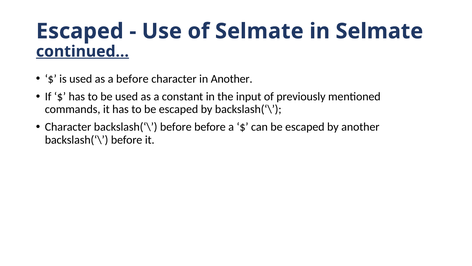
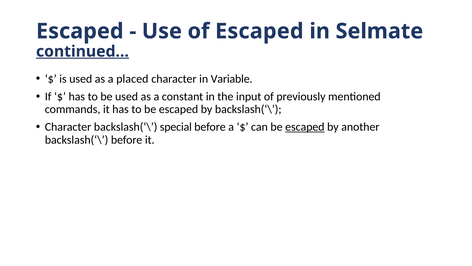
of Selmate: Selmate -> Escaped
a before: before -> placed
in Another: Another -> Variable
Character backslash(‘\ before: before -> special
escaped at (305, 127) underline: none -> present
